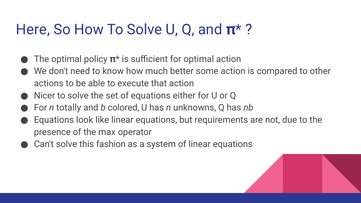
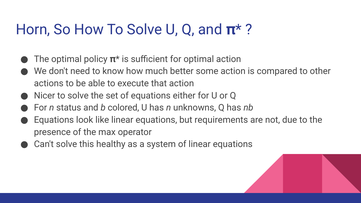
Here: Here -> Horn
totally: totally -> status
fashion: fashion -> healthy
